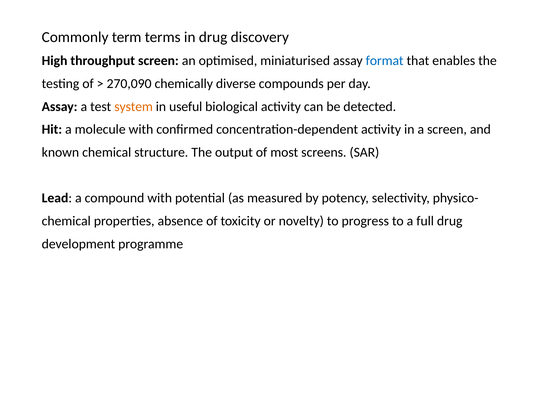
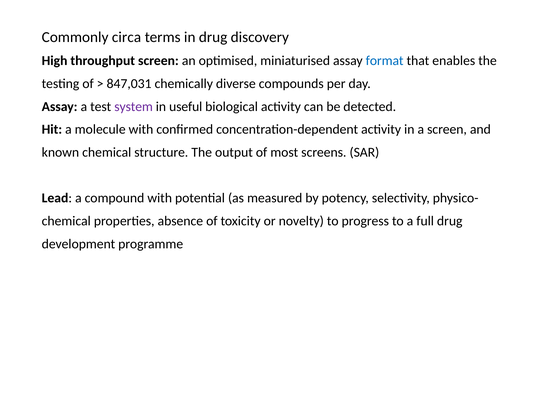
term: term -> circa
270,090: 270,090 -> 847,031
system colour: orange -> purple
